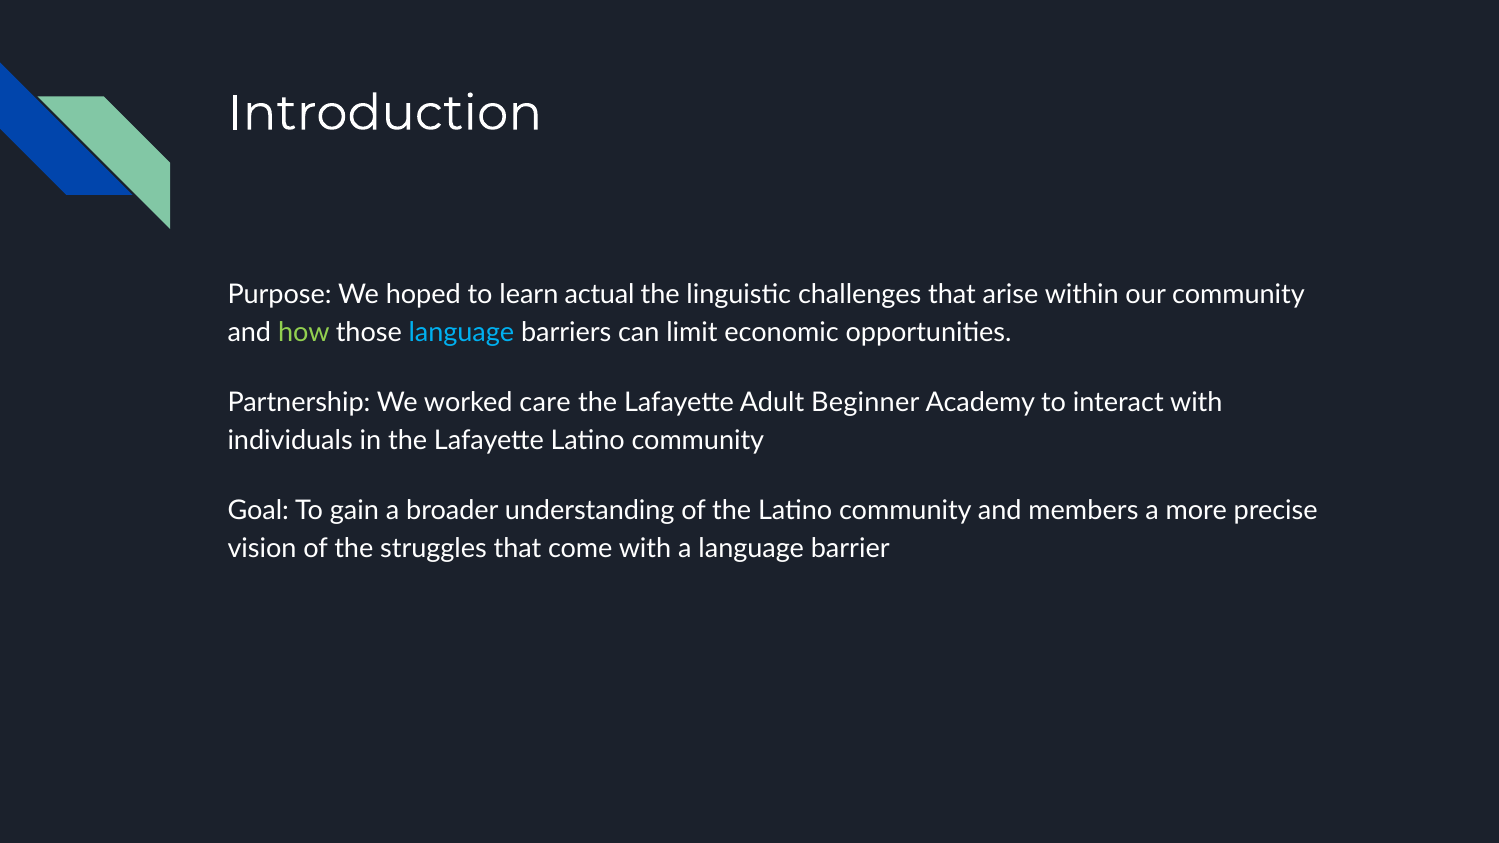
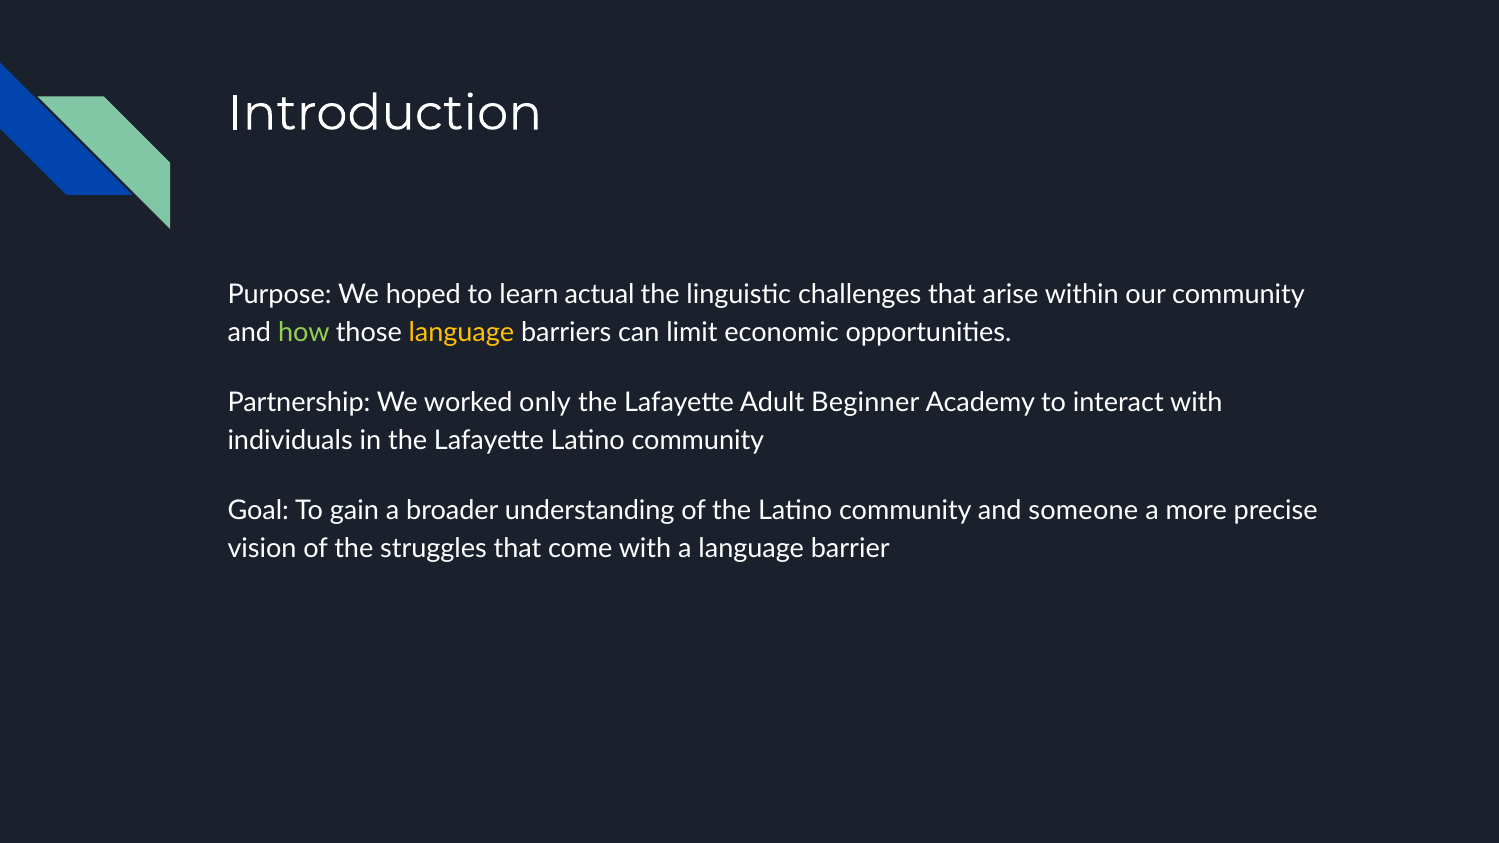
language at (461, 332) colour: light blue -> yellow
care: care -> only
members: members -> someone
